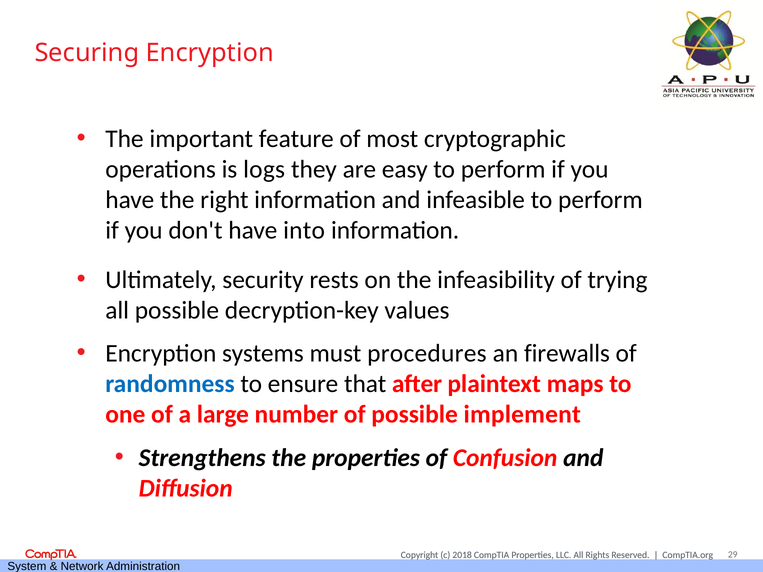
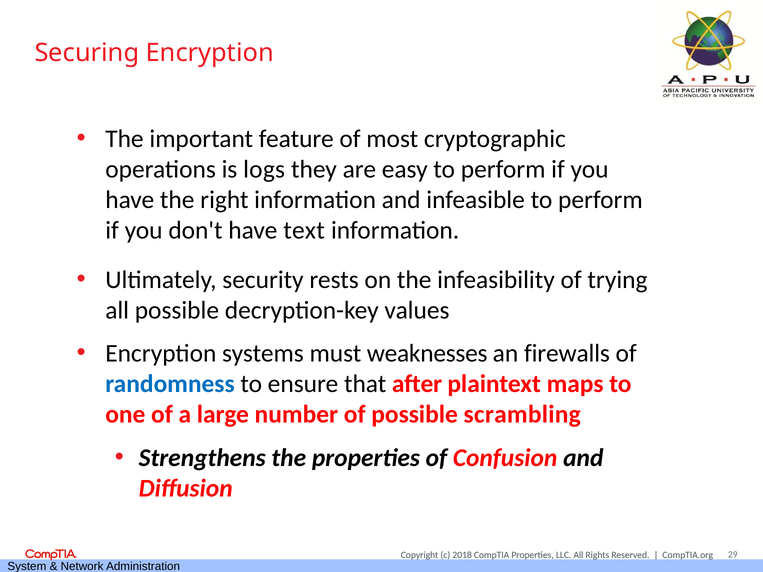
into: into -> text
procedures: procedures -> weaknesses
implement: implement -> scrambling
